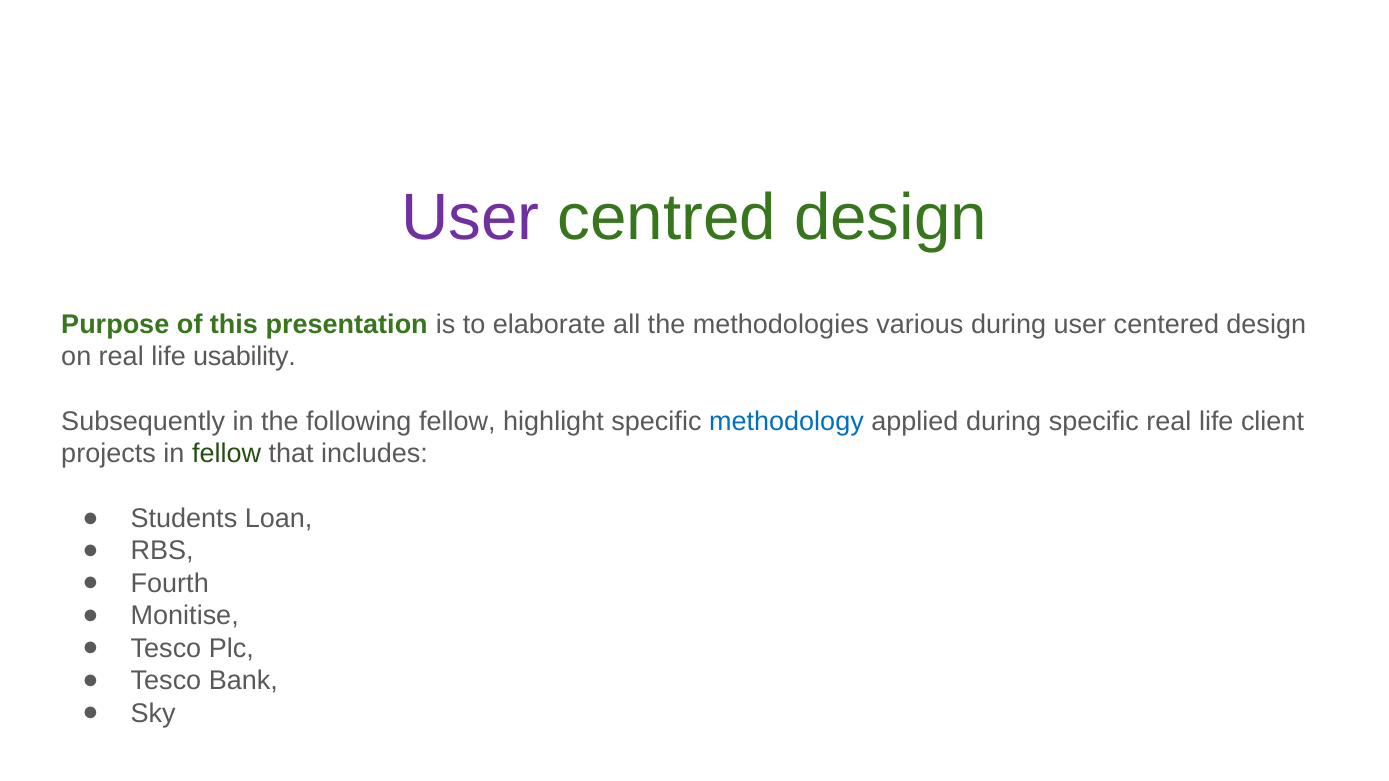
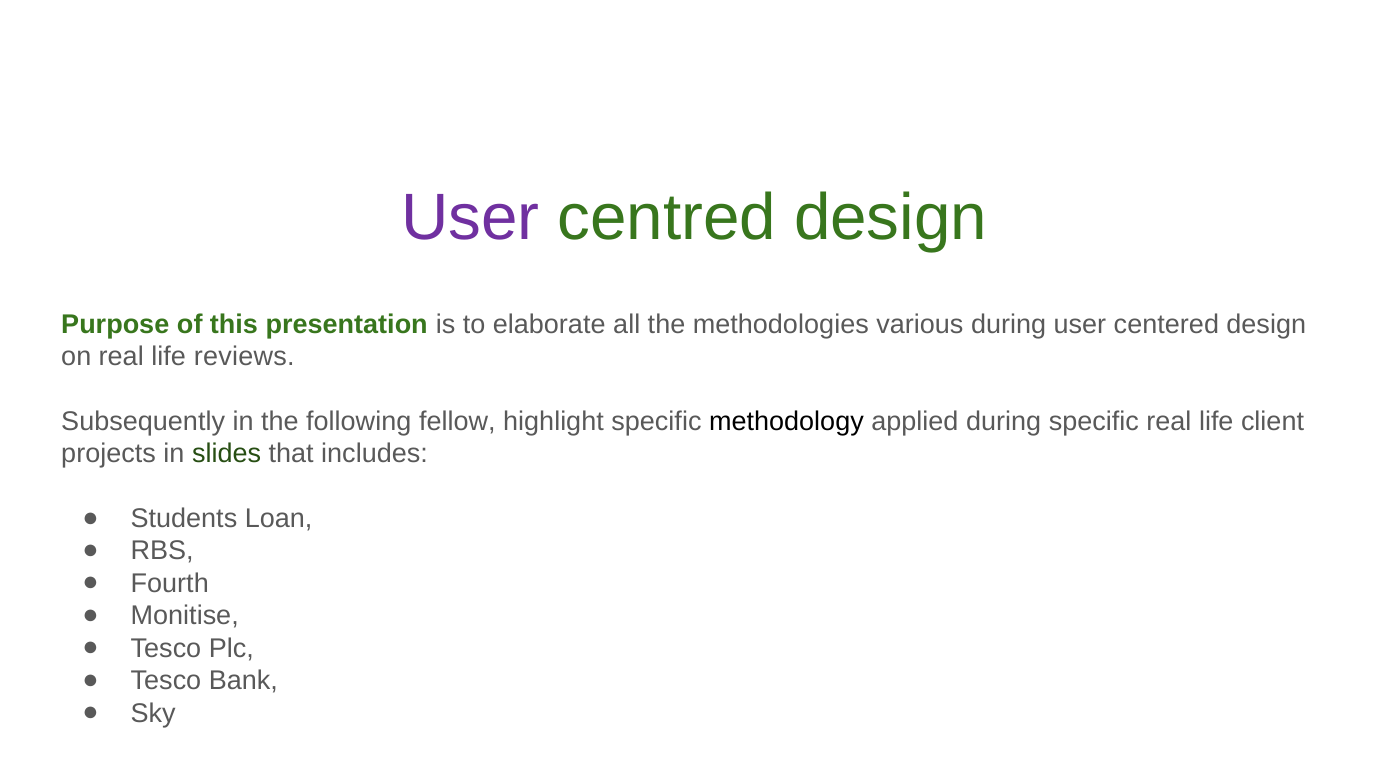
usability: usability -> reviews
methodology colour: blue -> black
in fellow: fellow -> slides
